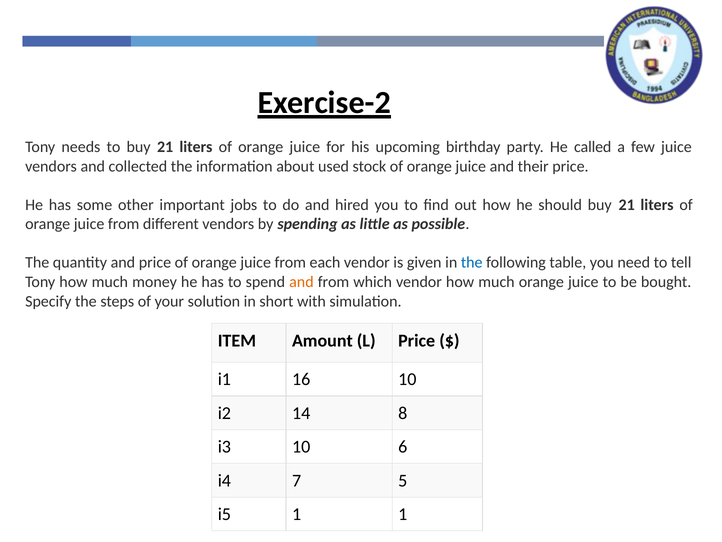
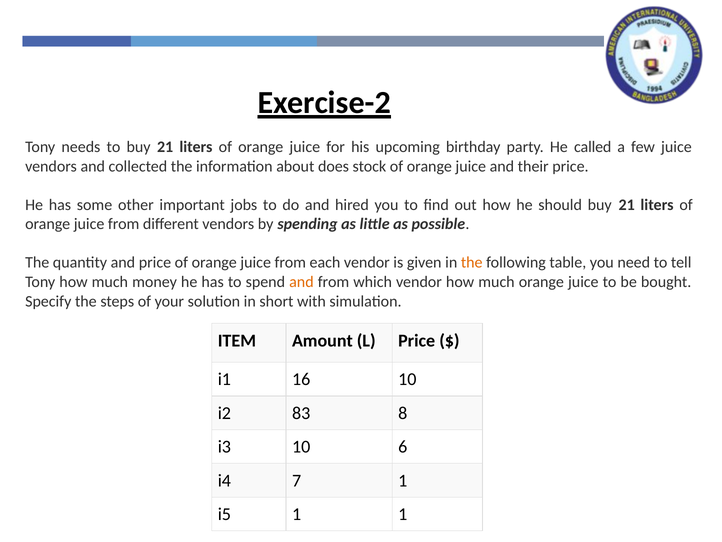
used: used -> does
the at (472, 262) colour: blue -> orange
14: 14 -> 83
7 5: 5 -> 1
